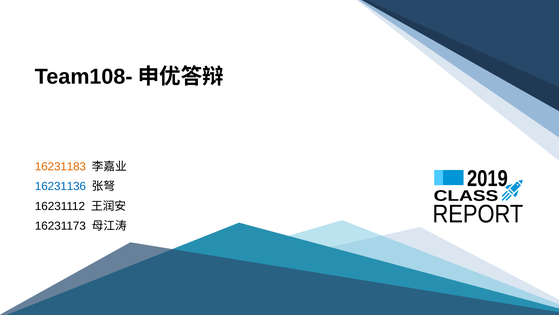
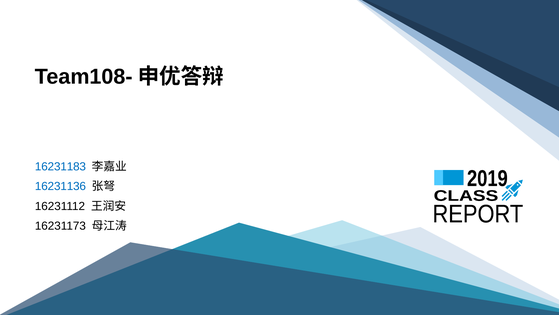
16231183 colour: orange -> blue
